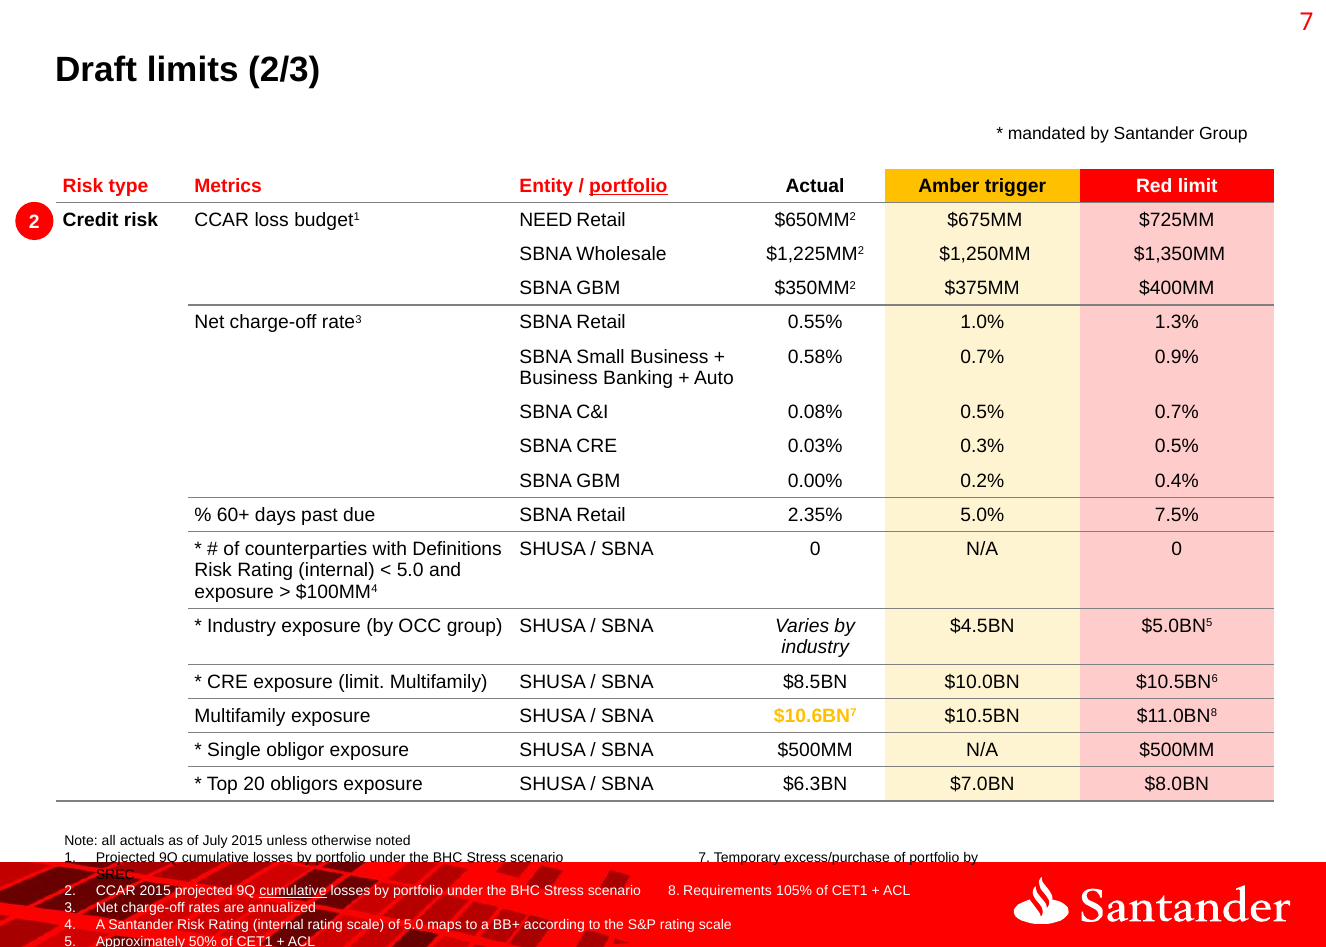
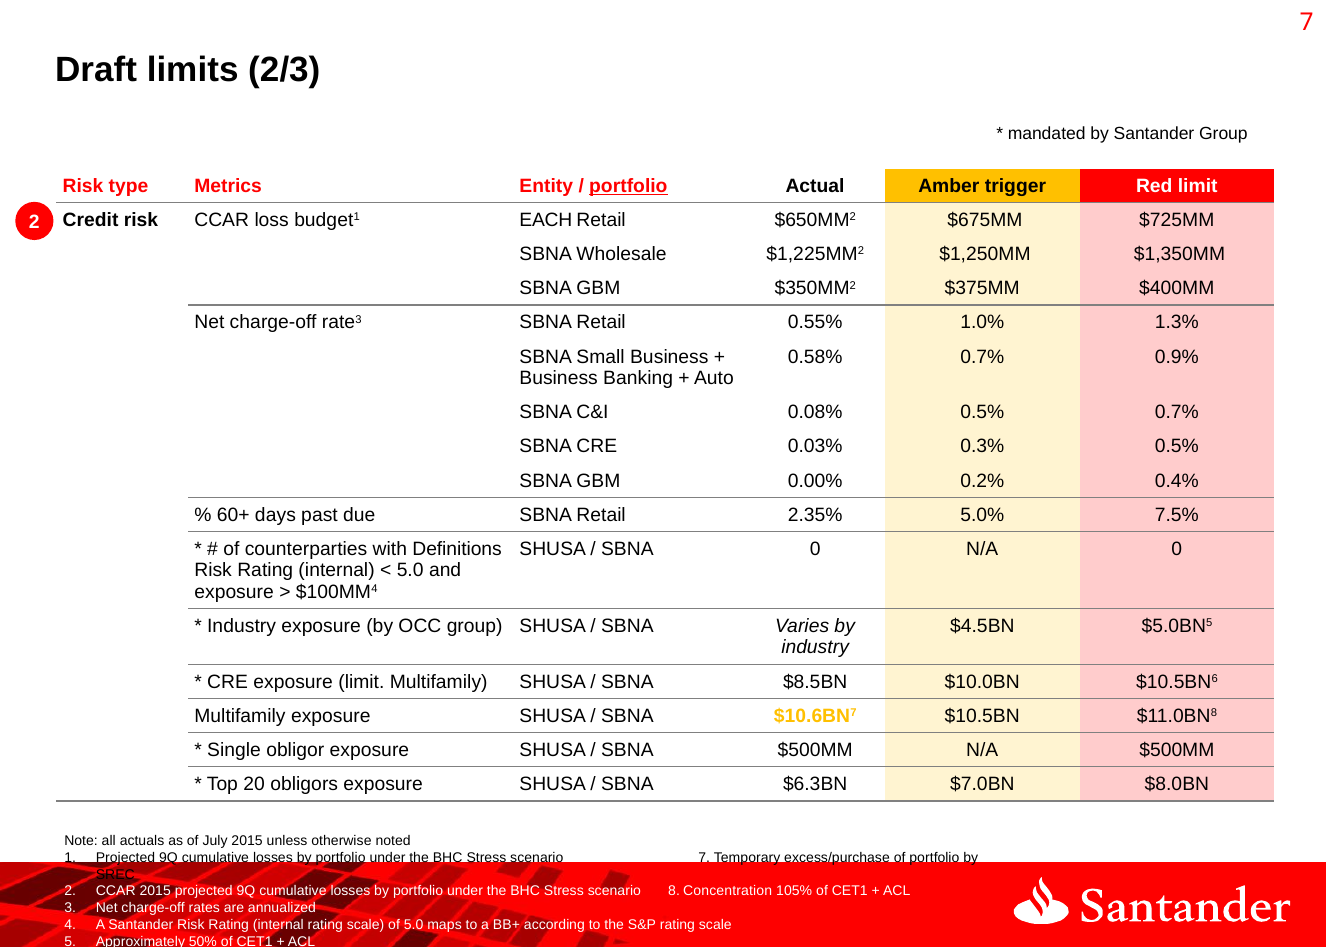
NEED: NEED -> EACH
cumulative at (293, 891) underline: present -> none
Requirements: Requirements -> Concentration
